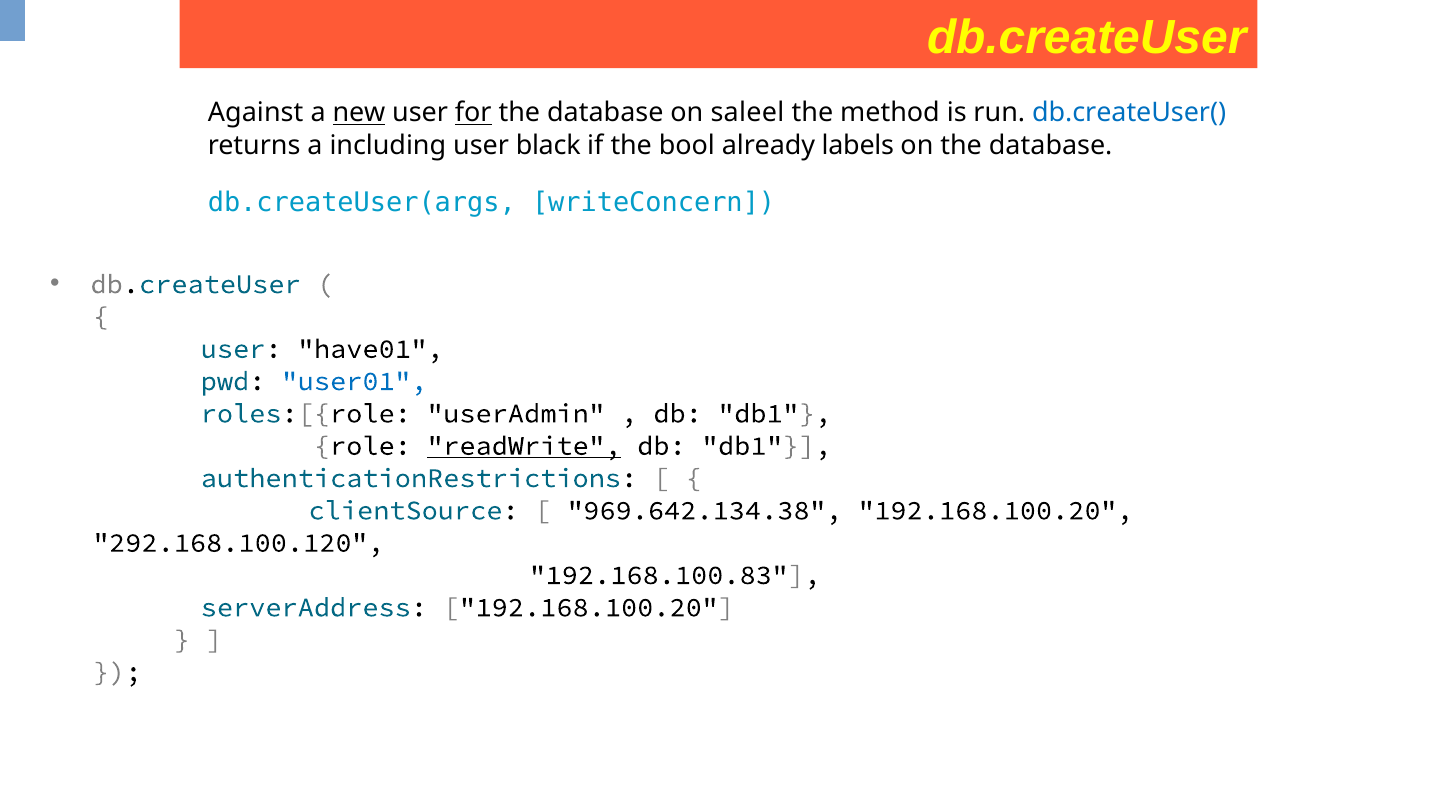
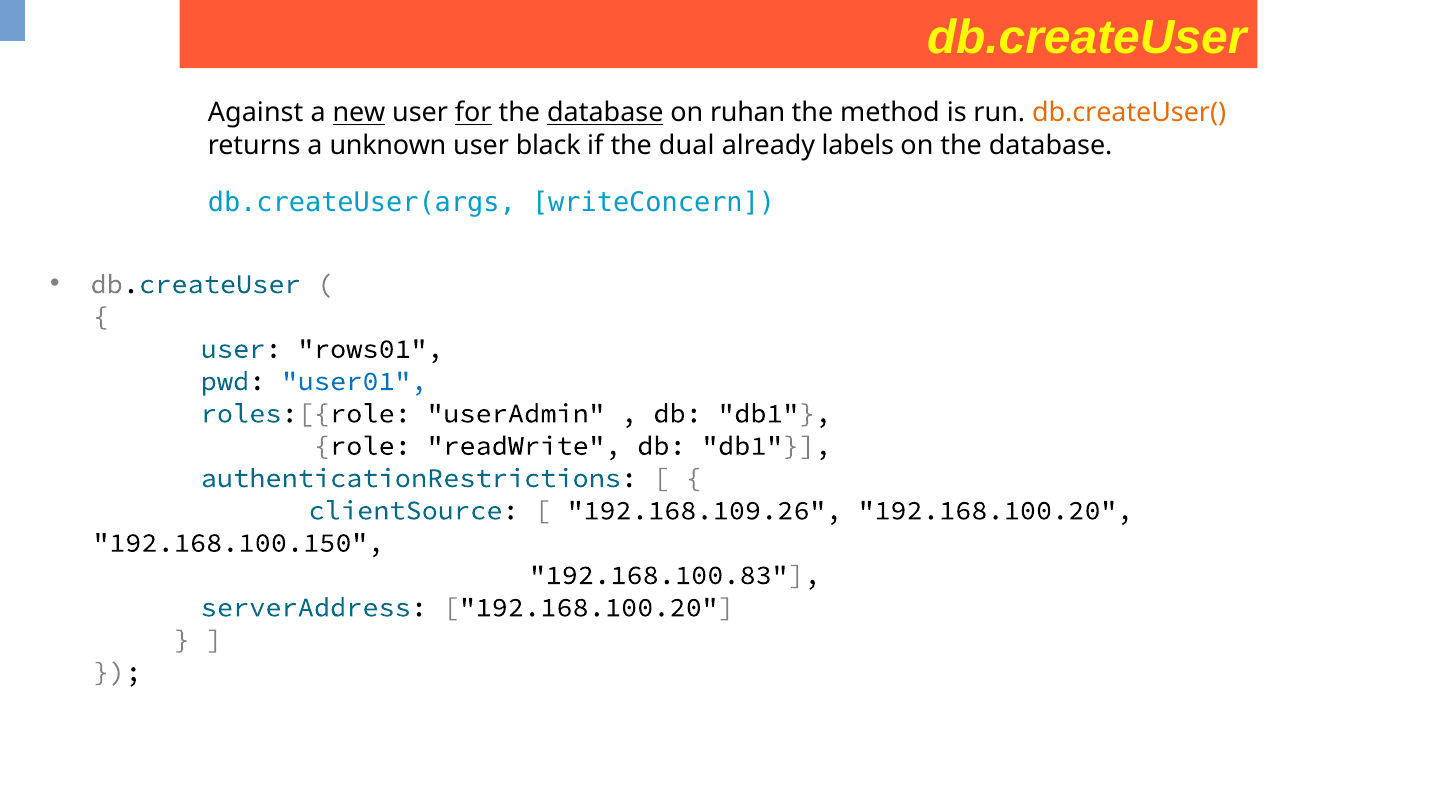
database at (605, 113) underline: none -> present
saleel: saleel -> ruhan
db.createUser( colour: blue -> orange
including: including -> unknown
bool: bool -> dual
have01: have01 -> rows01
readWrite underline: present -> none
969.642.134.38: 969.642.134.38 -> 192.168.109.26
292.168.100.120: 292.168.100.120 -> 192.168.100.150
